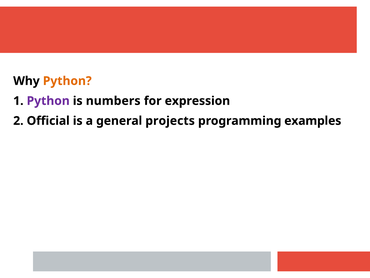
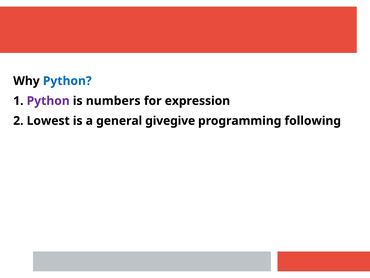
Python at (67, 81) colour: orange -> blue
Official: Official -> Lowest
projects: projects -> givegive
examples: examples -> following
